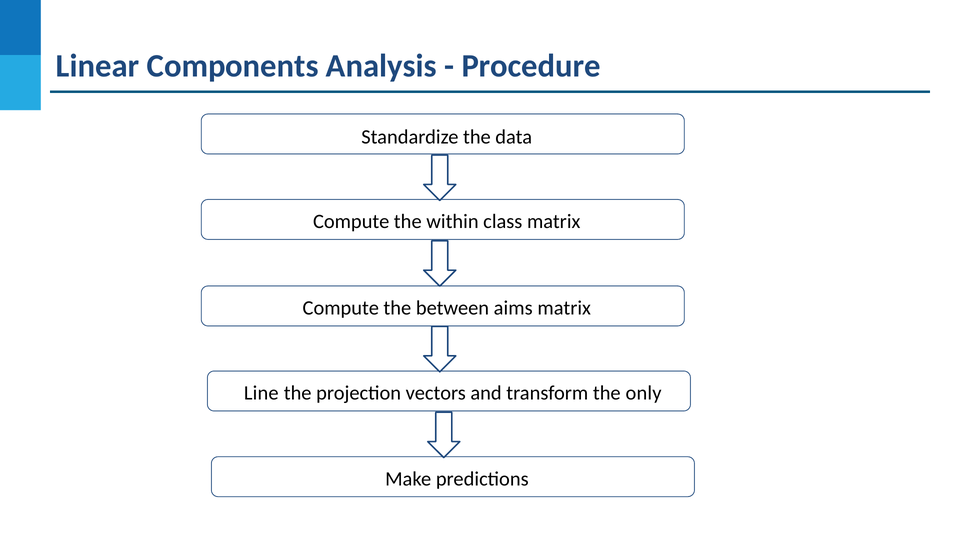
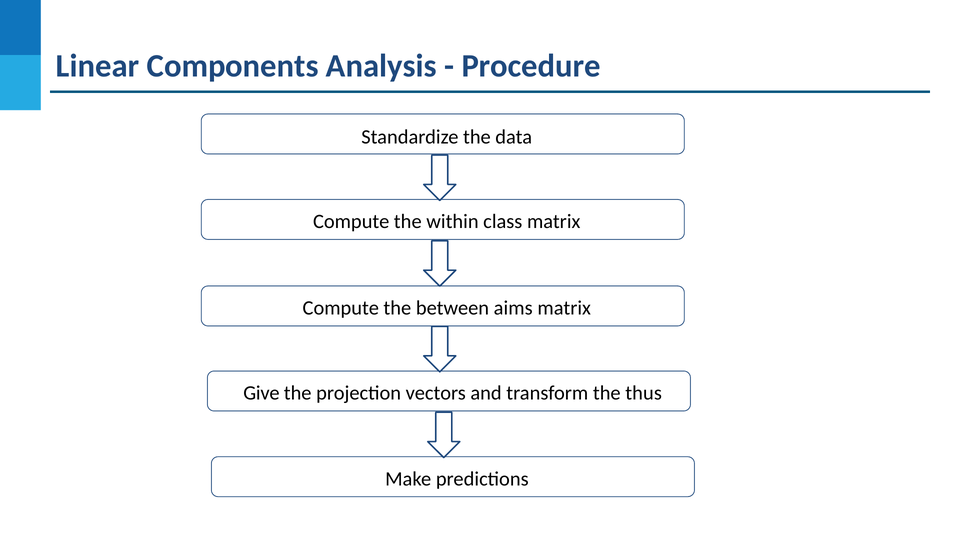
Line: Line -> Give
only: only -> thus
